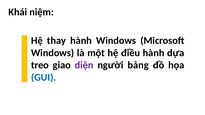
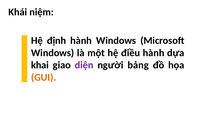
thay: thay -> định
treo: treo -> khai
GUI colour: blue -> orange
